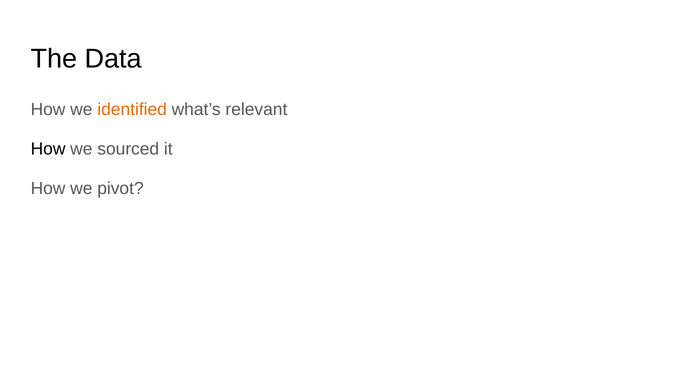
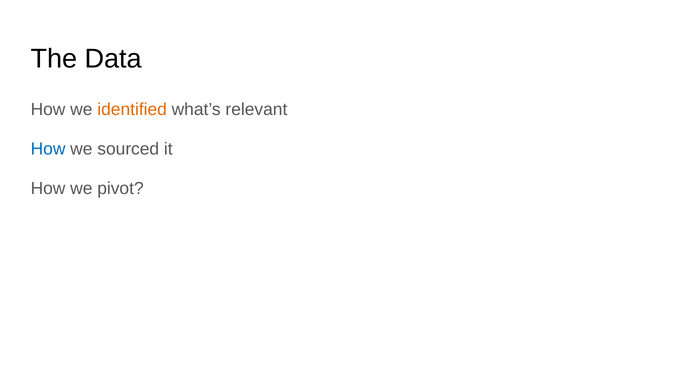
How at (48, 149) colour: black -> blue
